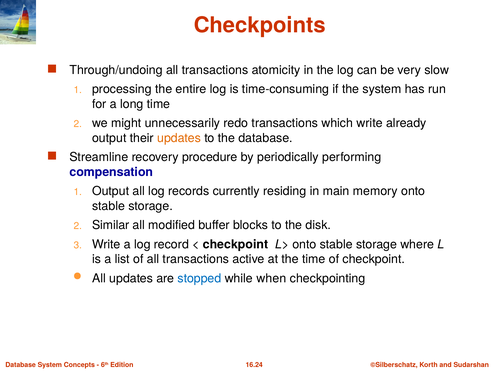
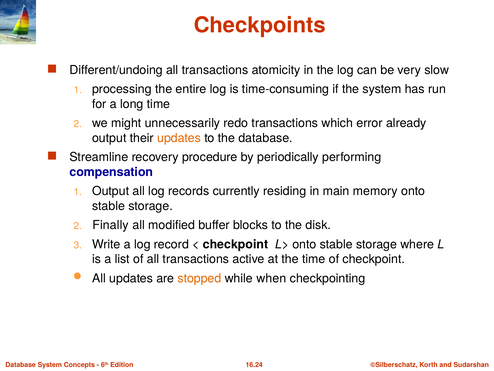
Through/undoing: Through/undoing -> Different/undoing
which write: write -> error
Similar: Similar -> Finally
stopped colour: blue -> orange
